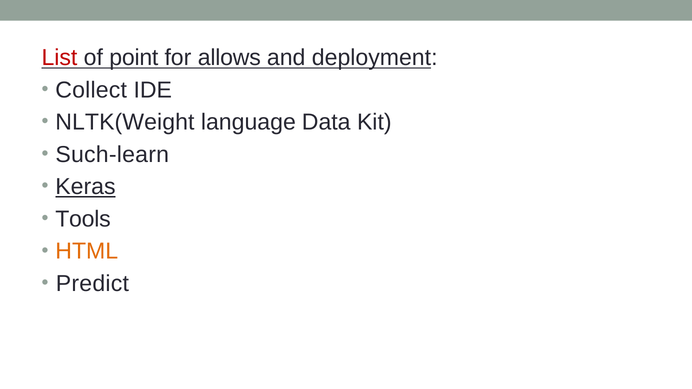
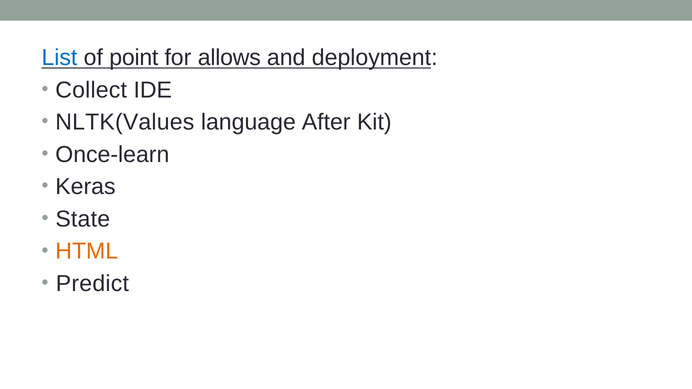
List colour: red -> blue
NLTK(Weight: NLTK(Weight -> NLTK(Values
Data: Data -> After
Such-learn: Such-learn -> Once-learn
Keras underline: present -> none
Tools: Tools -> State
